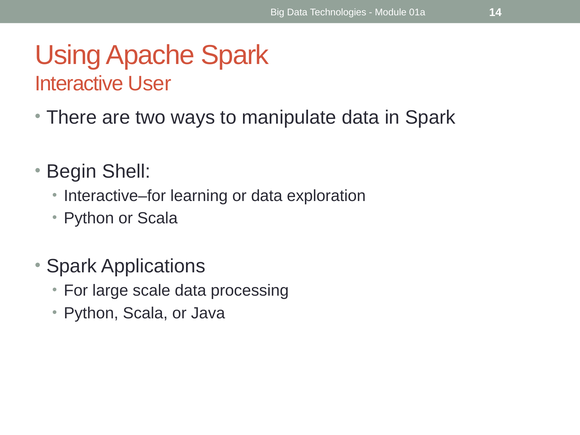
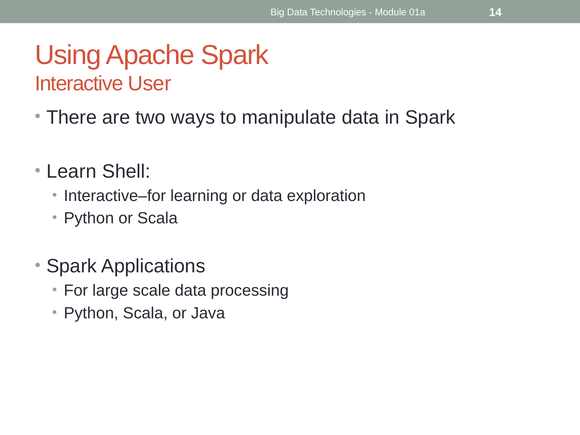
Begin: Begin -> Learn
